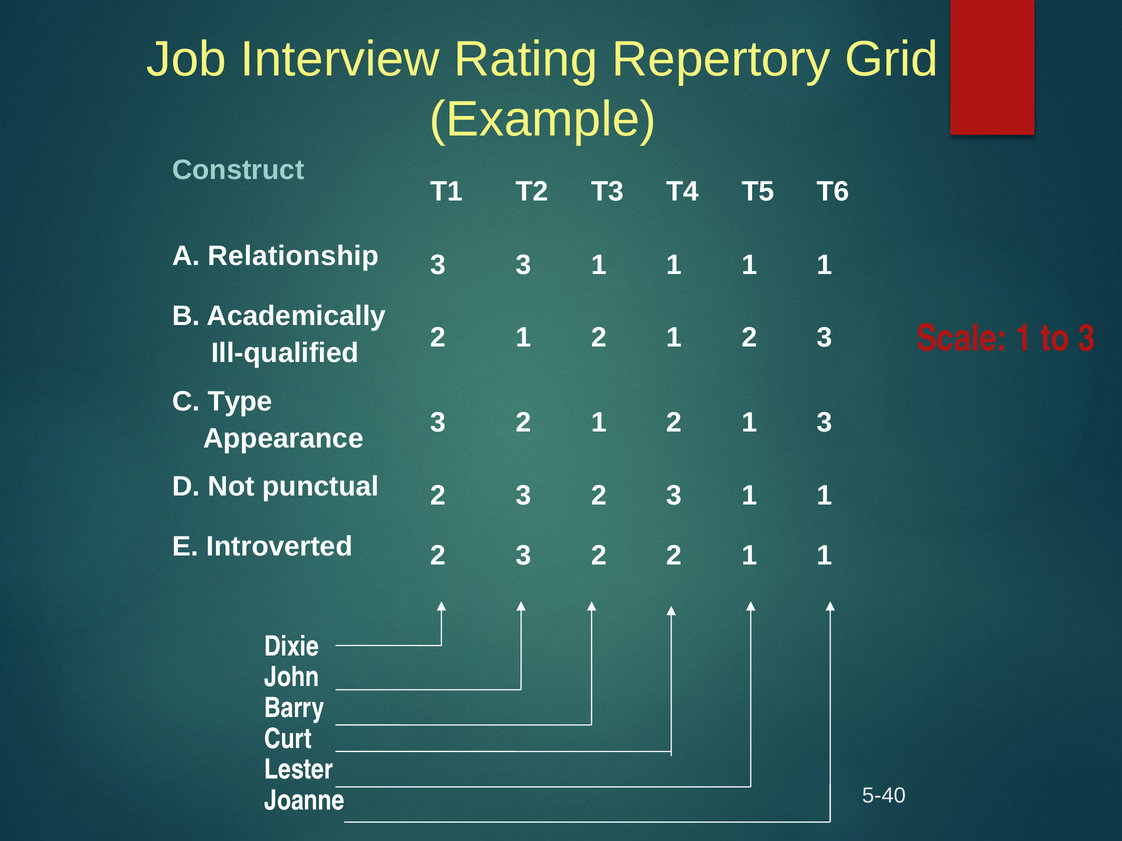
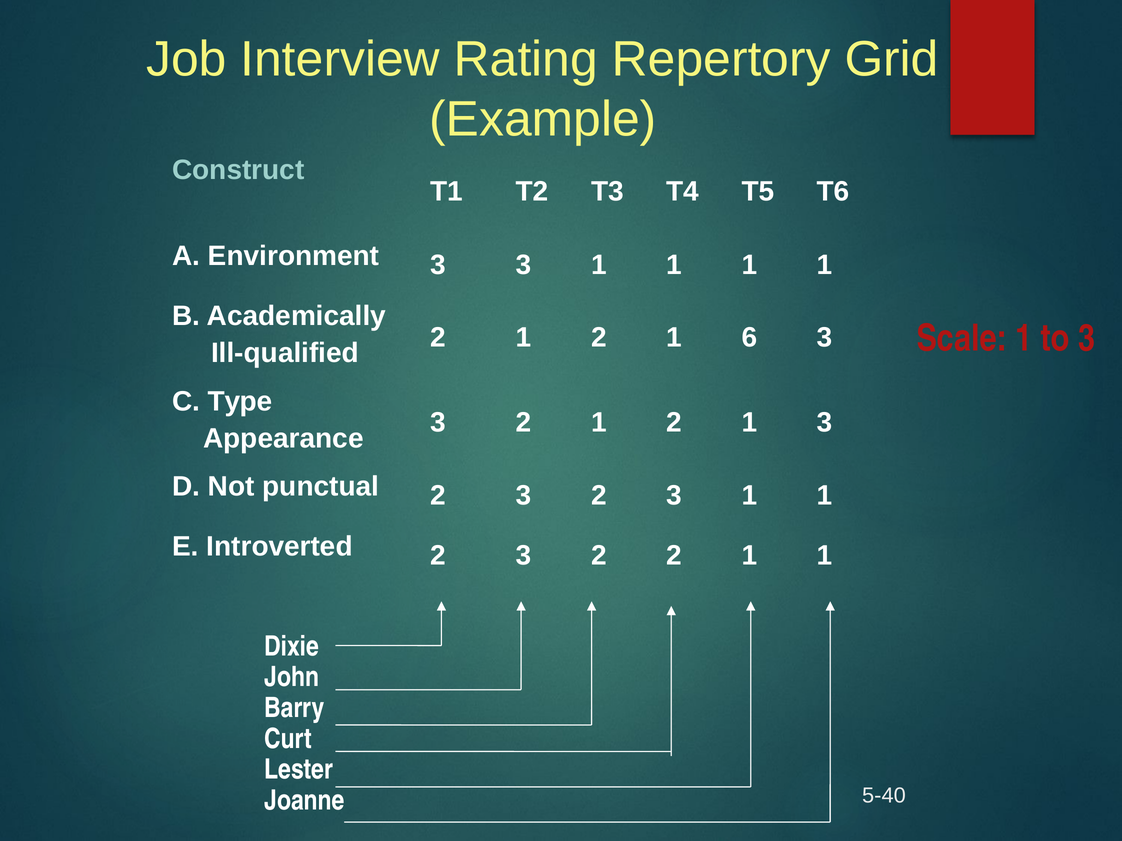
Relationship: Relationship -> Environment
1 2 1 2: 2 -> 6
